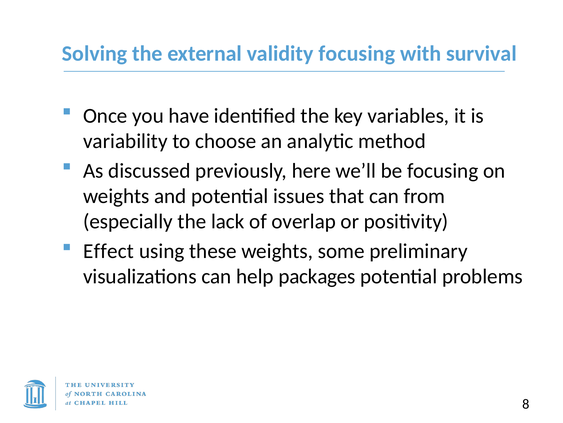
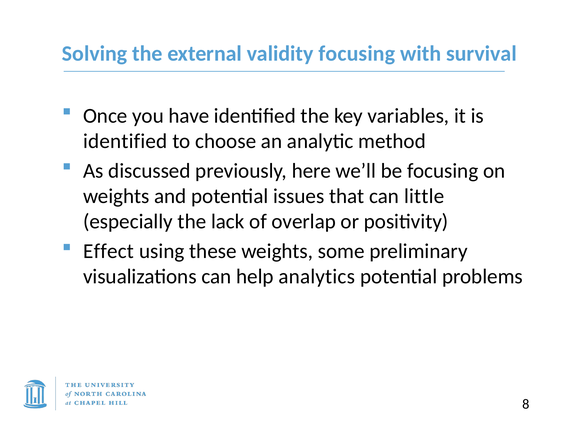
variability at (125, 141): variability -> identified
from: from -> little
packages: packages -> analytics
